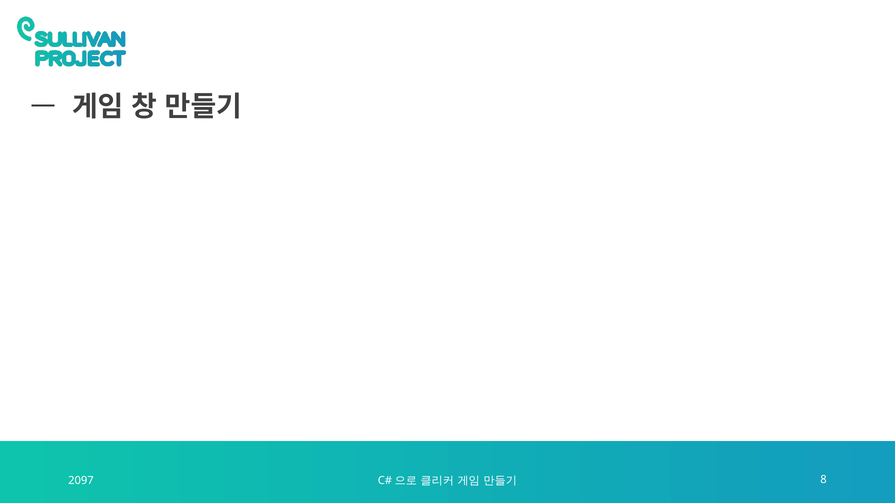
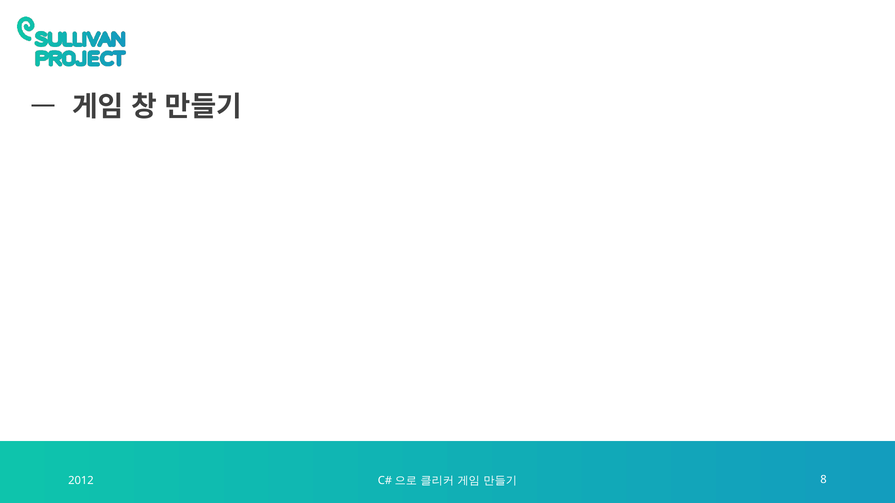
2097: 2097 -> 2012
